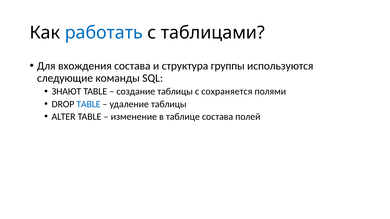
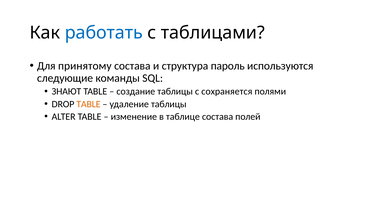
вхождения: вхождения -> принятому
группы: группы -> пароль
TABLE at (88, 104) colour: blue -> orange
